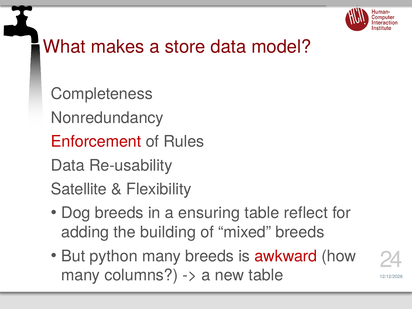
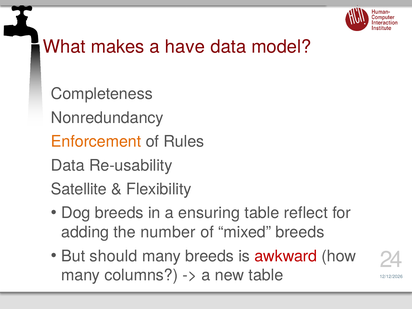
store: store -> have
Enforcement colour: red -> orange
building: building -> number
python: python -> should
